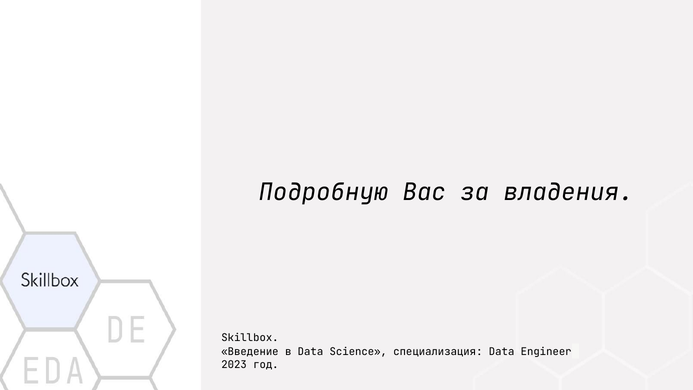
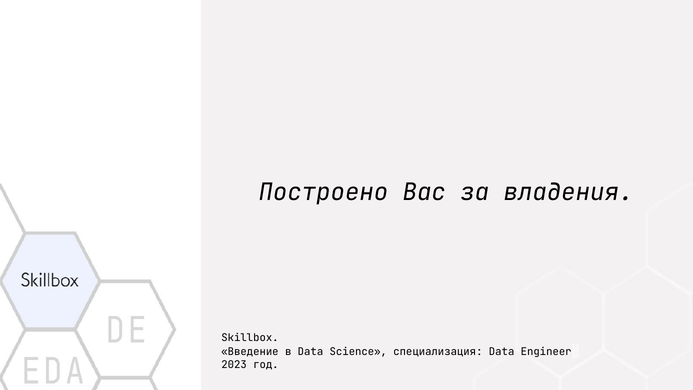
Подробную: Подробную -> Построено
